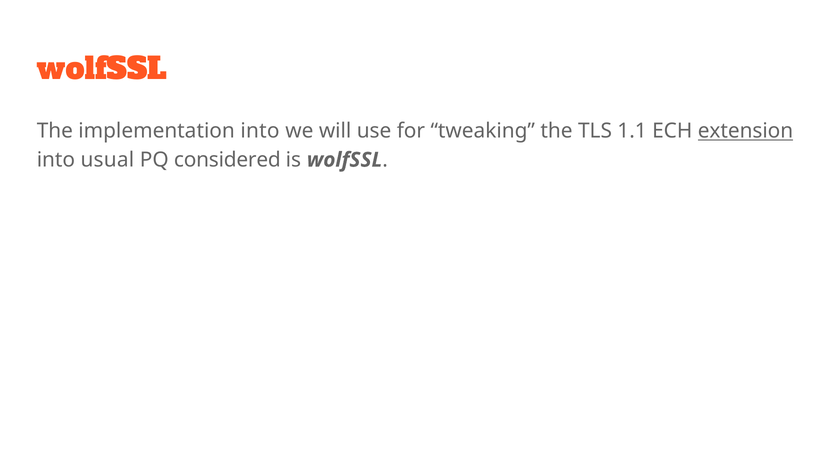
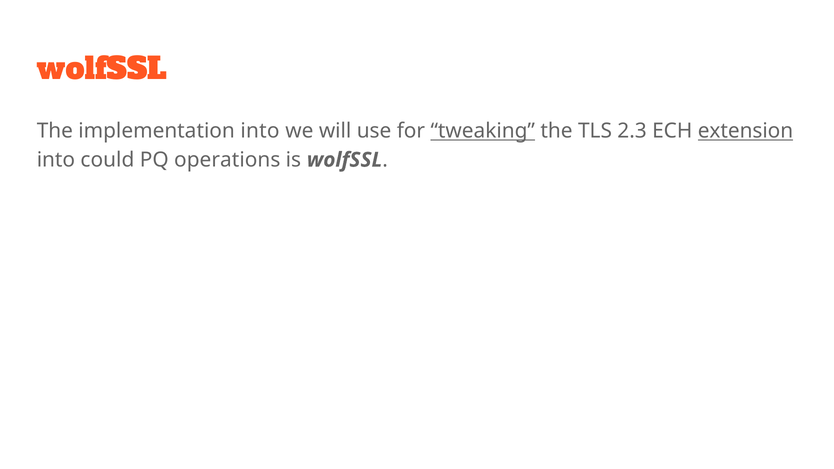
tweaking underline: none -> present
1.1: 1.1 -> 2.3
usual: usual -> could
considered: considered -> operations
